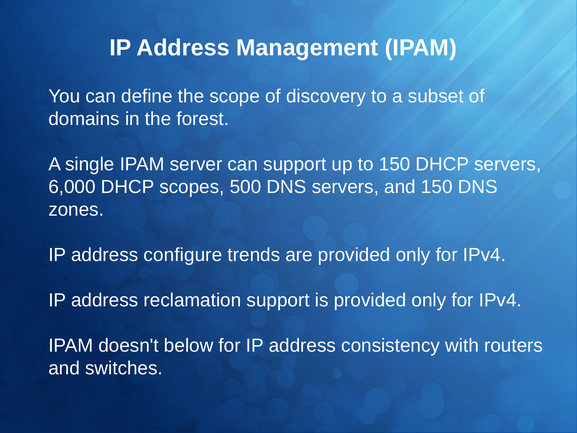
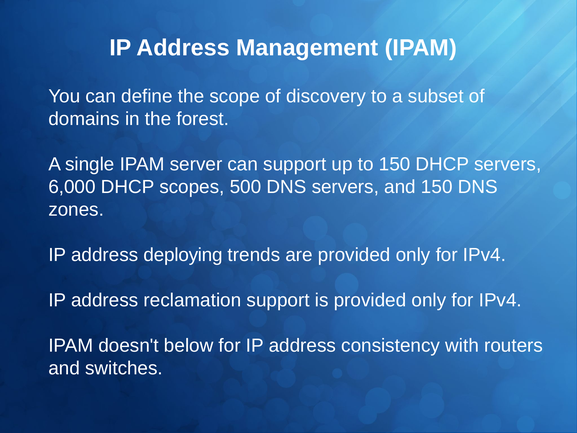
configure: configure -> deploying
